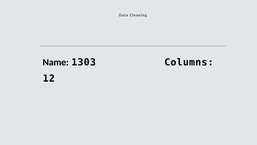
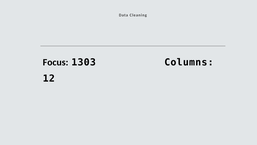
Name: Name -> Focus
